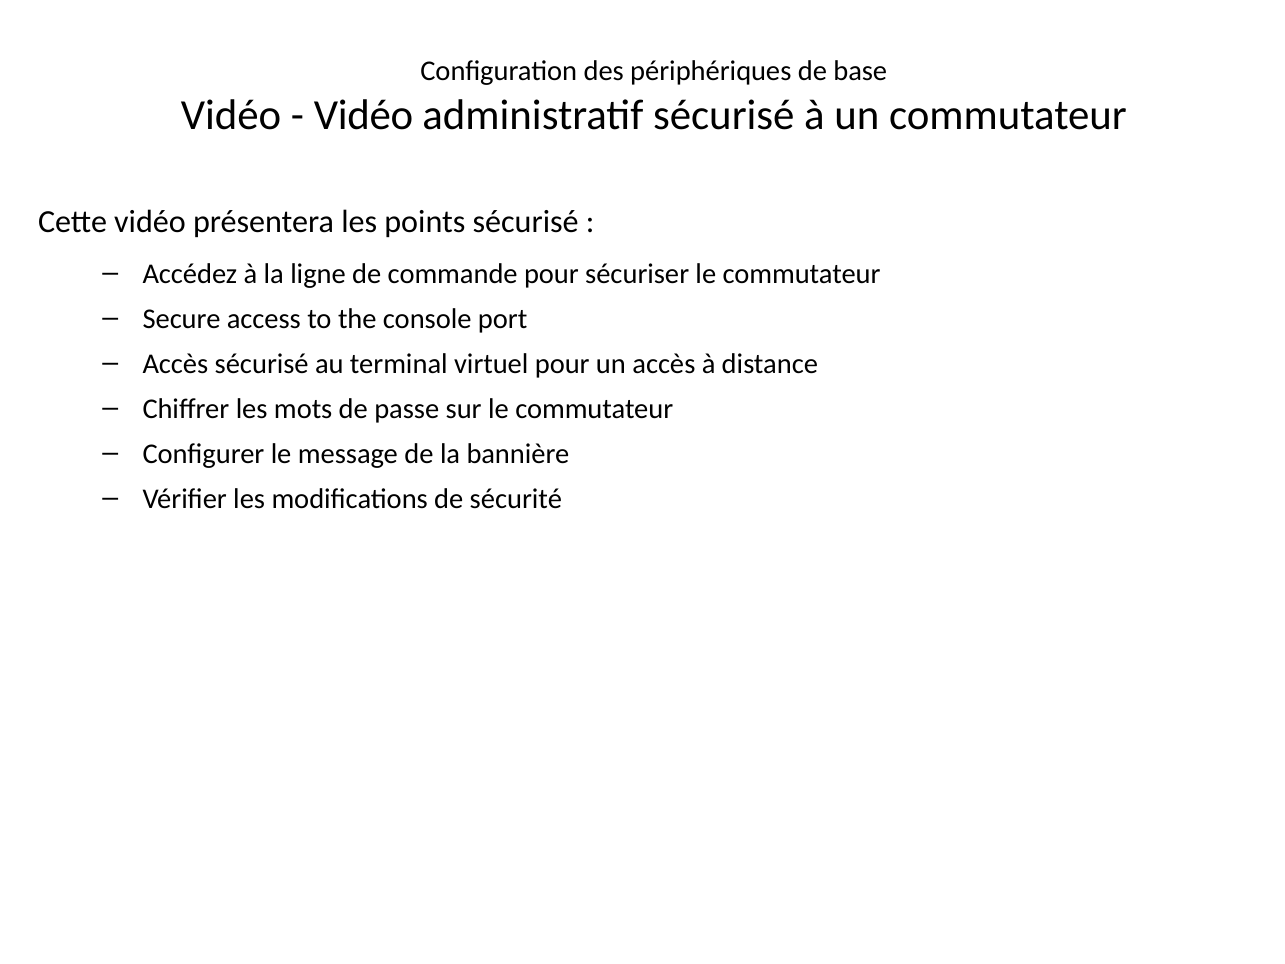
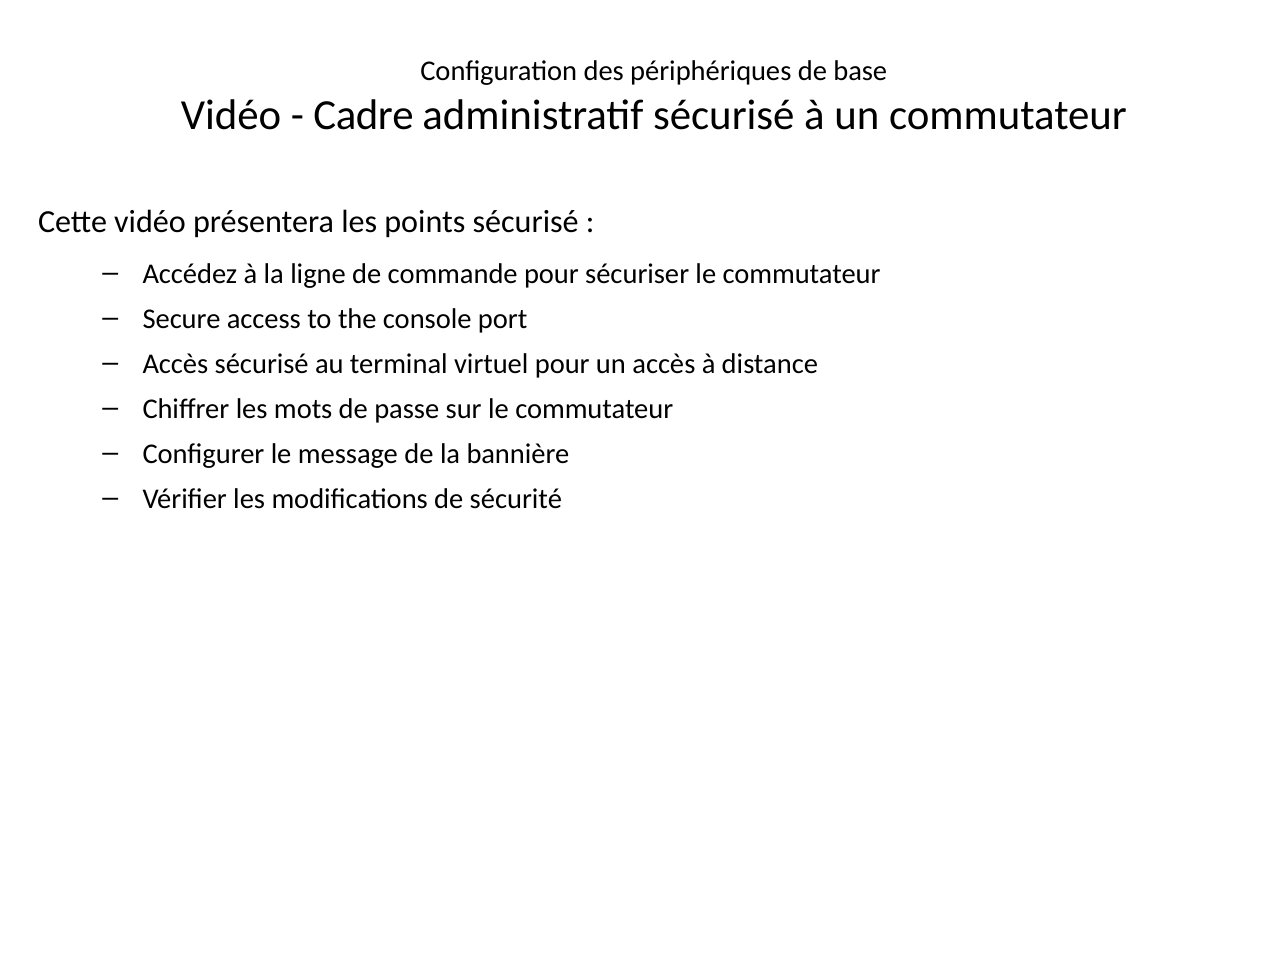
Vidéo at (364, 115): Vidéo -> Cadre
